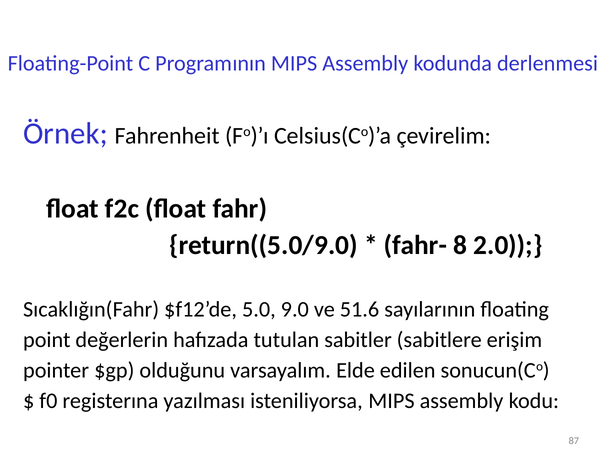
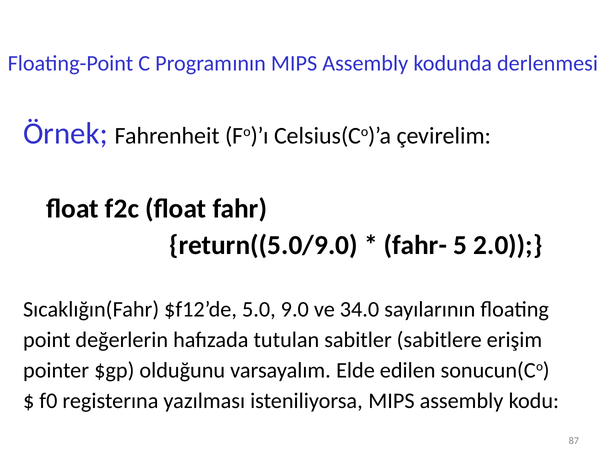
8: 8 -> 5
51.6: 51.6 -> 34.0
